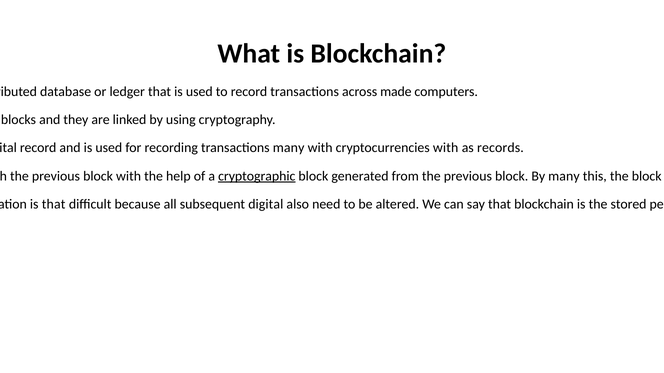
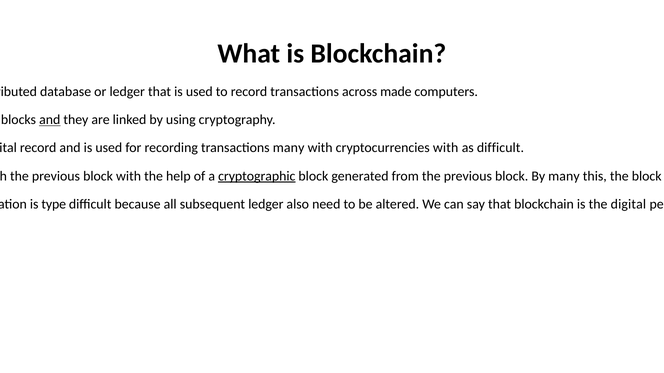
and at (50, 120) underline: none -> present
as records: records -> difficult
is that: that -> type
subsequent digital: digital -> ledger
the stored: stored -> digital
